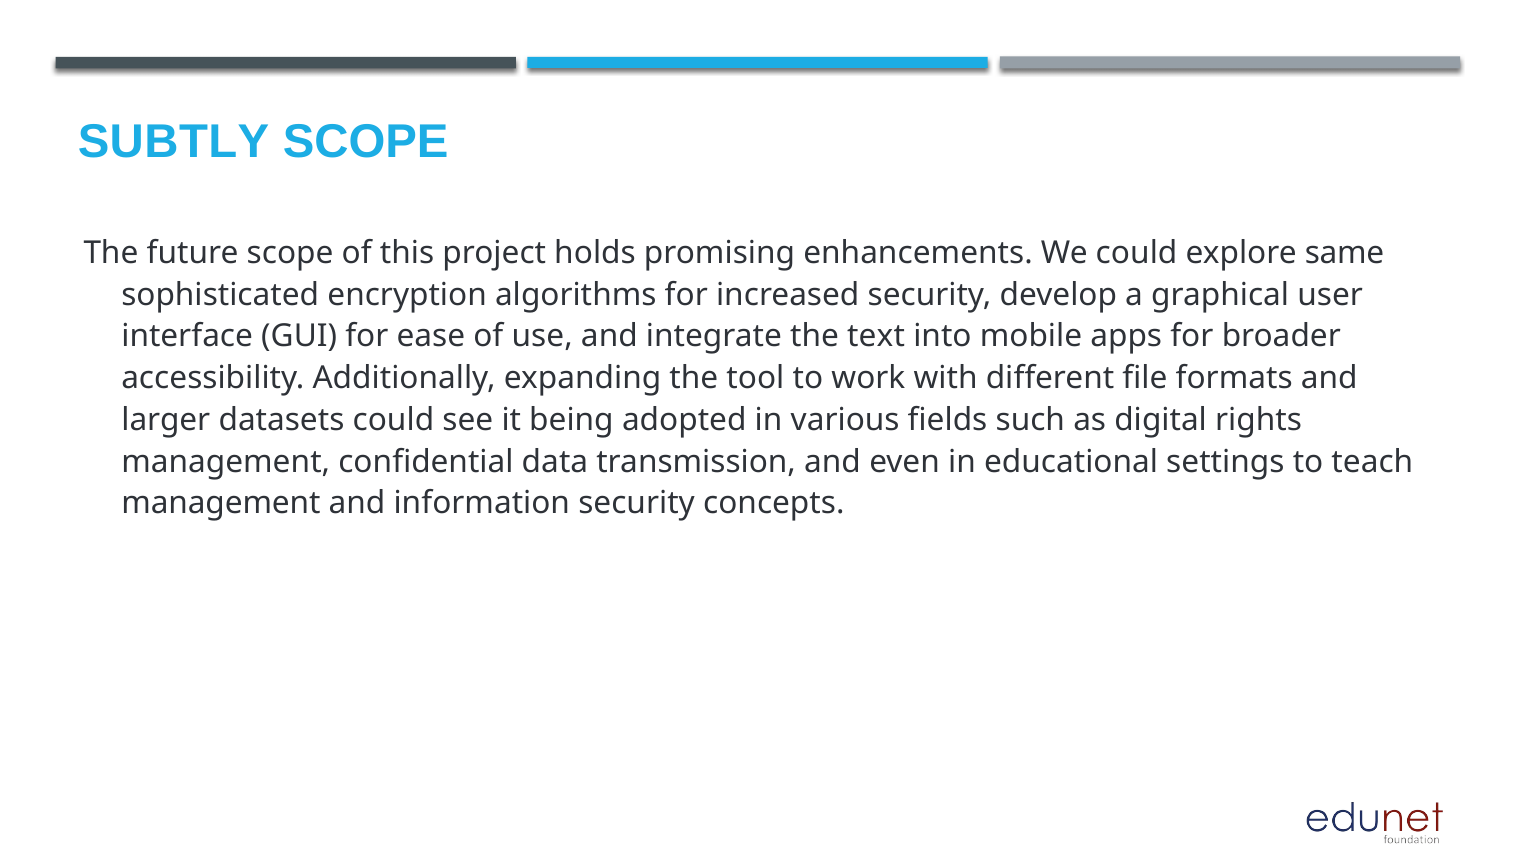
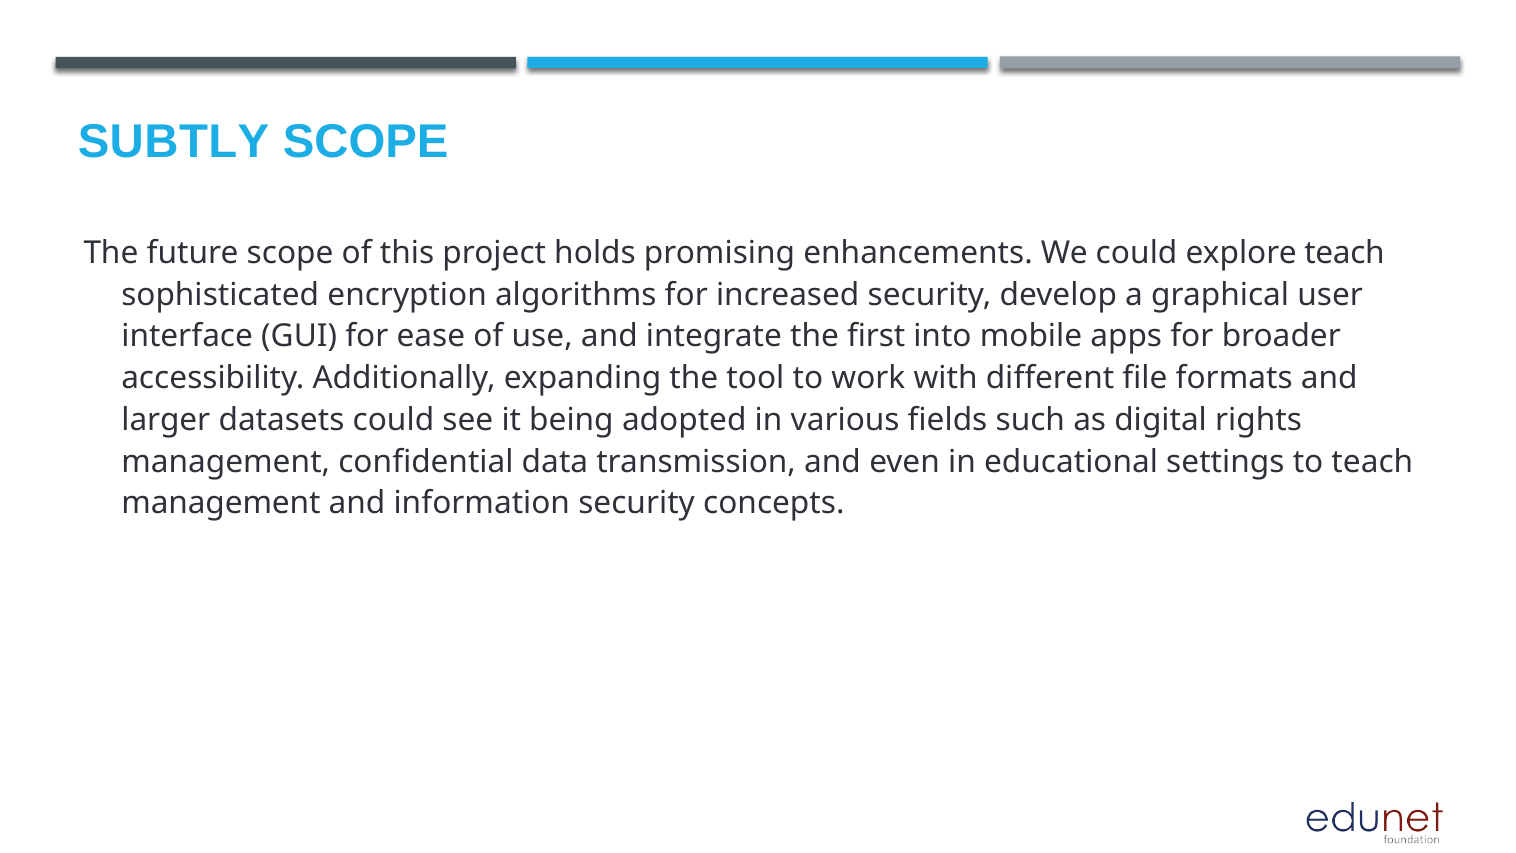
explore same: same -> teach
text: text -> first
